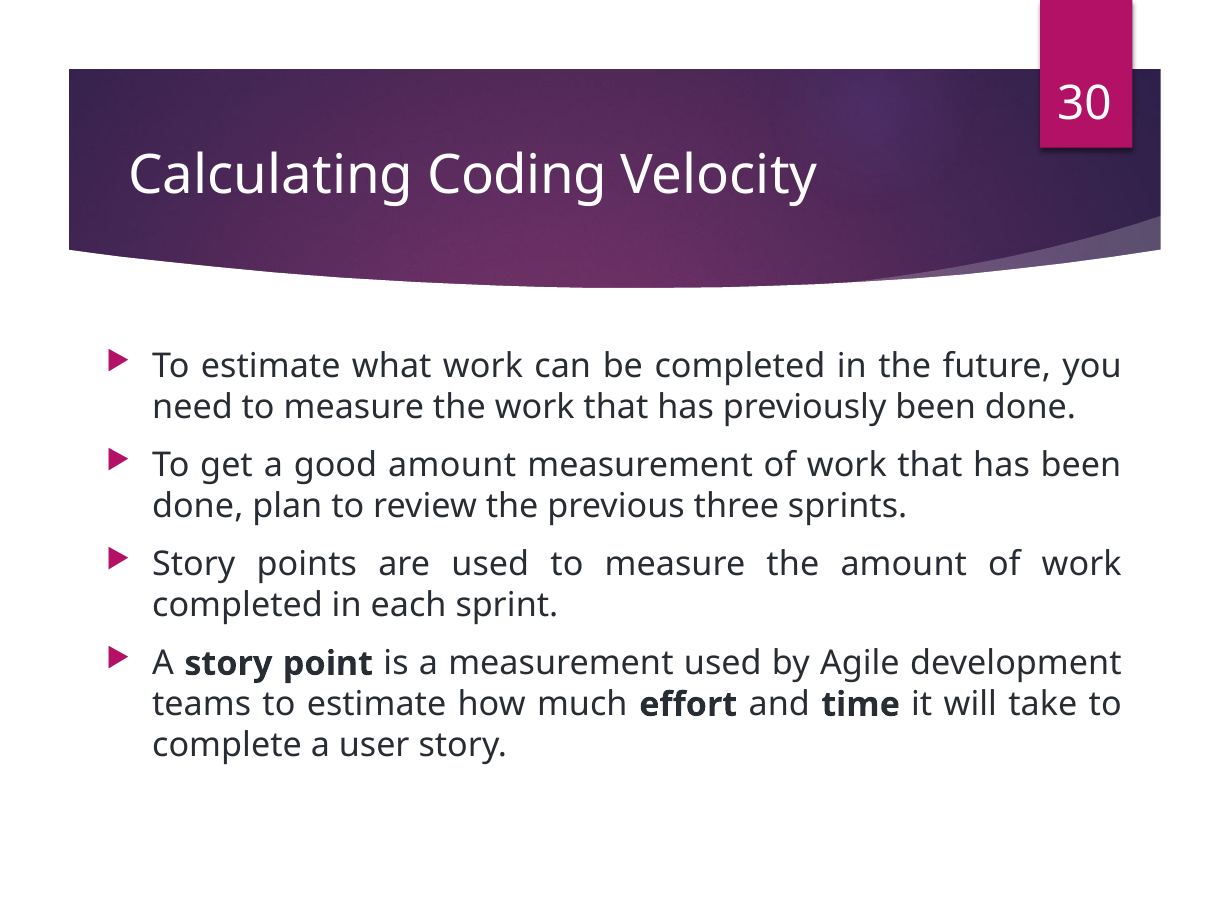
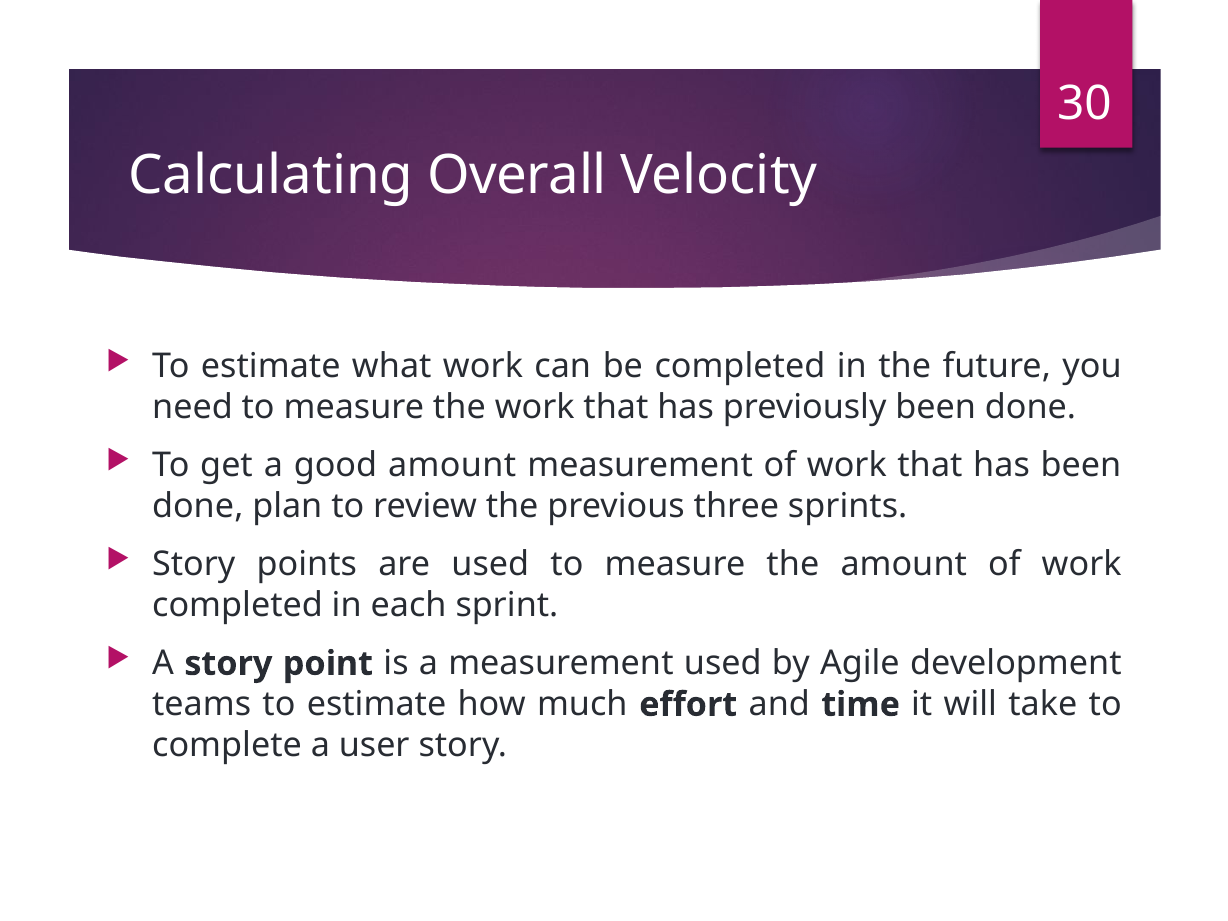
Coding: Coding -> Overall
